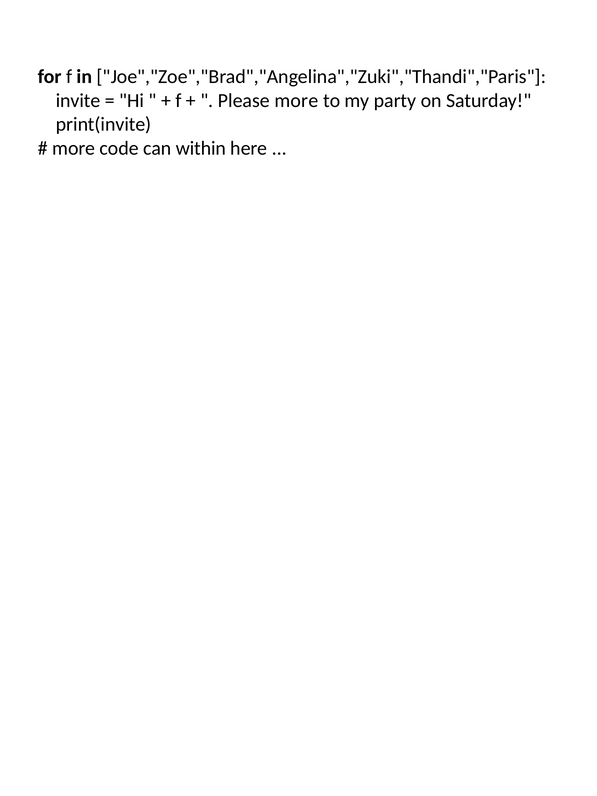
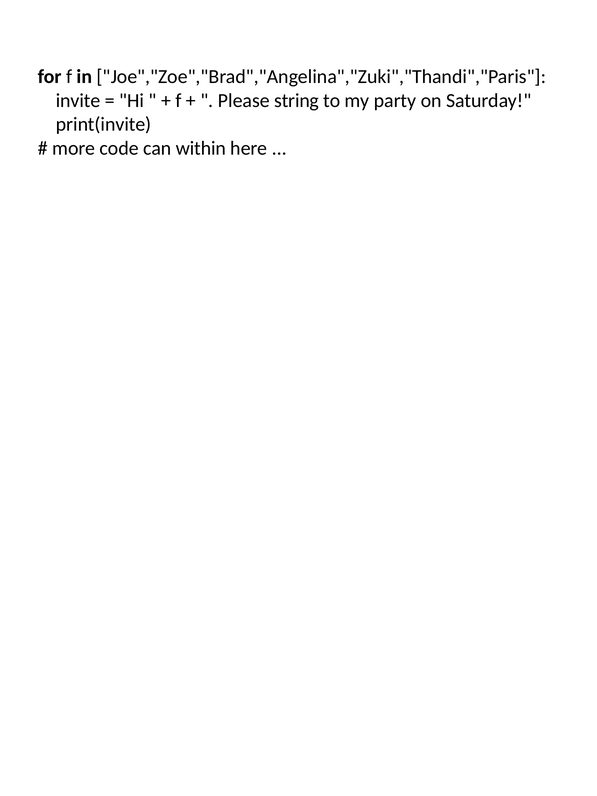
Please more: more -> string
